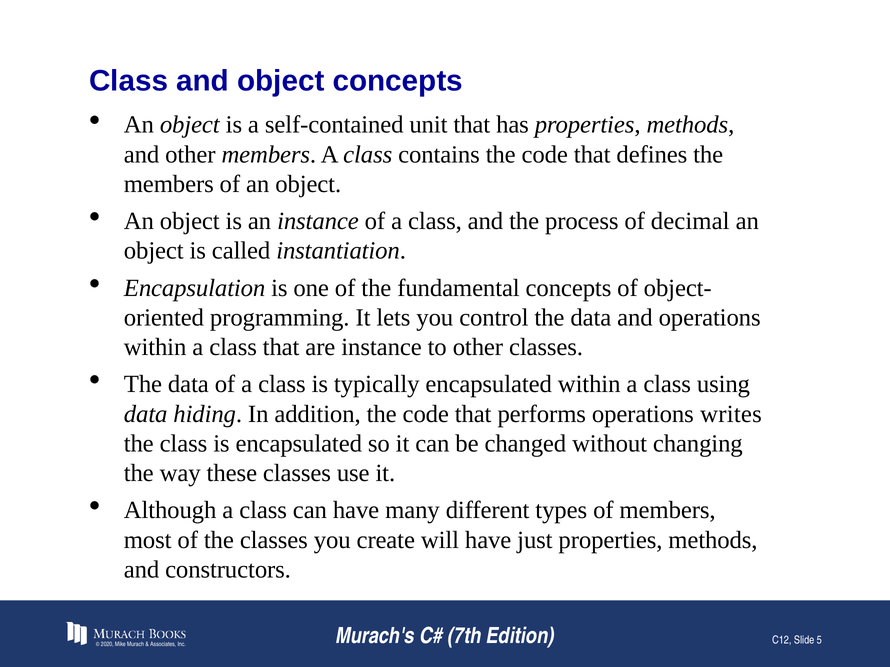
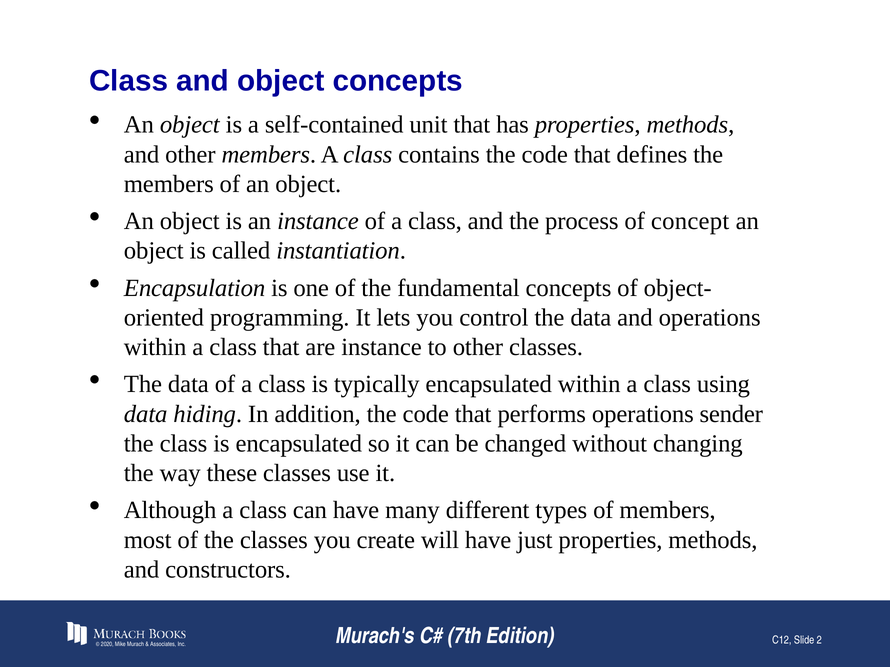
decimal: decimal -> concept
writes: writes -> sender
5: 5 -> 2
